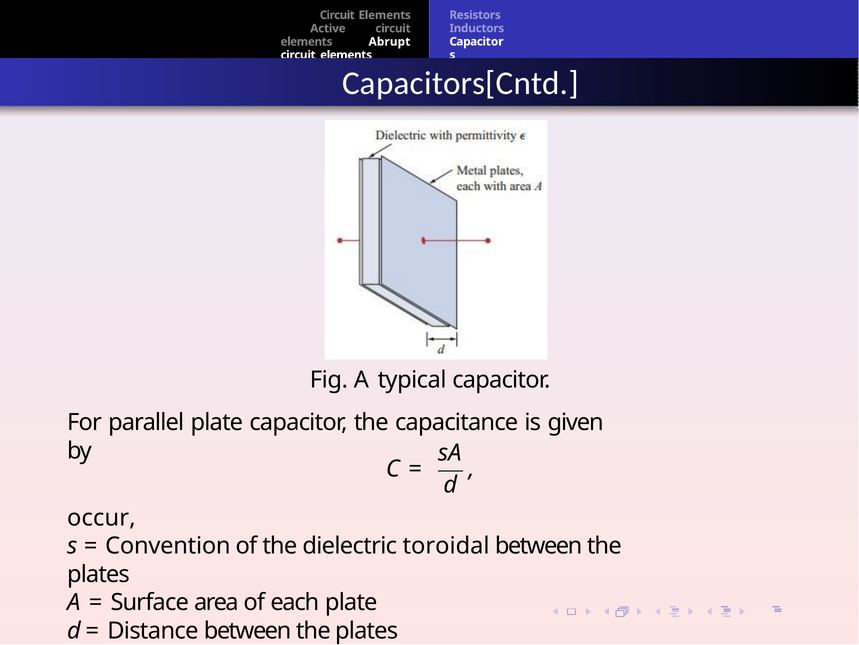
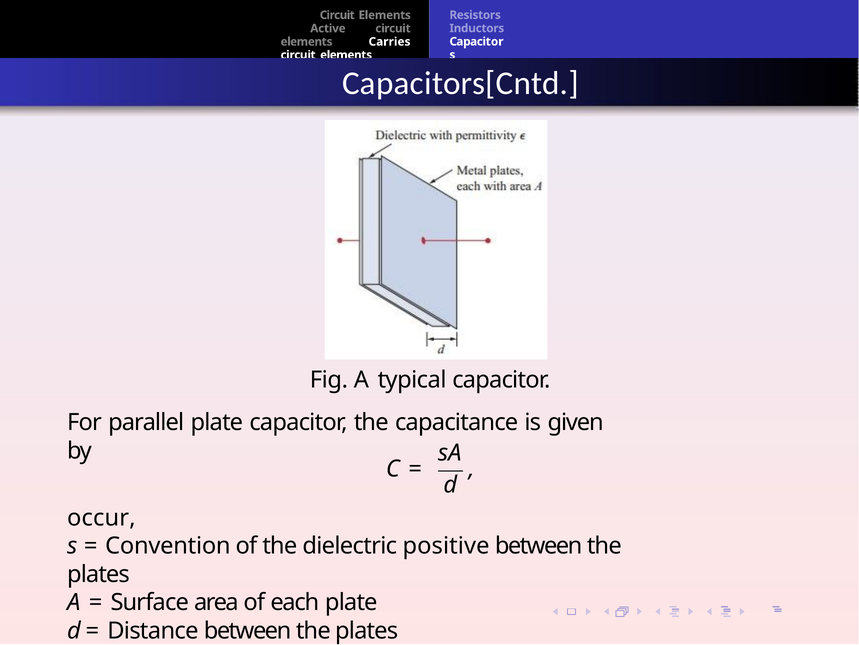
Abrupt: Abrupt -> Carries
toroidal: toroidal -> positive
